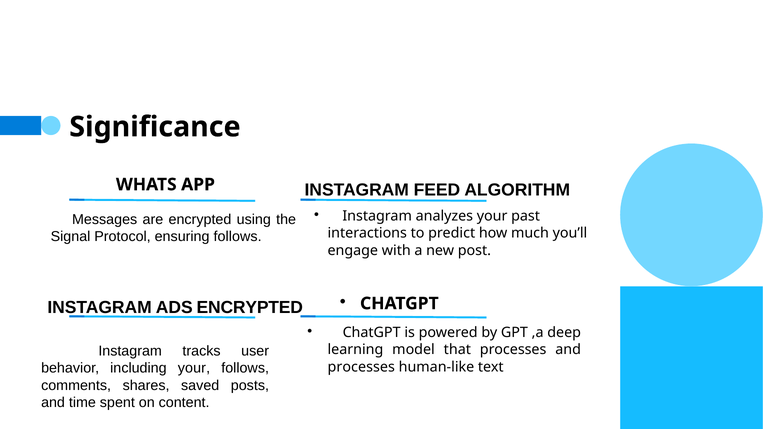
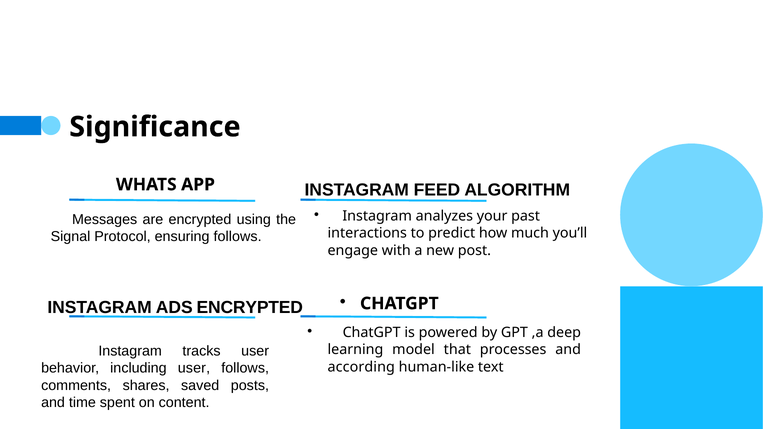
including your: your -> user
processes at (361, 367): processes -> according
